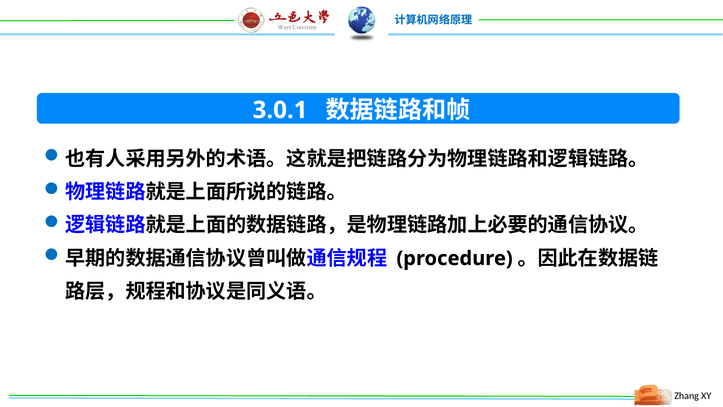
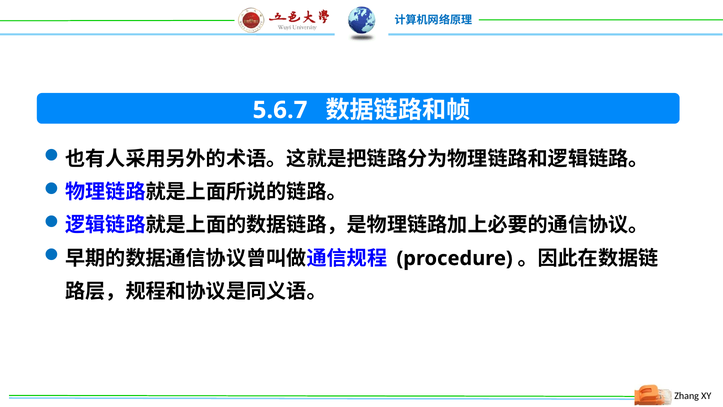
3.0.1: 3.0.1 -> 5.6.7
